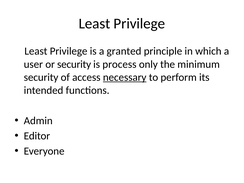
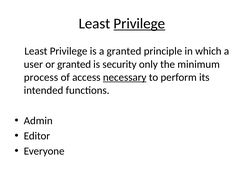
Privilege at (139, 24) underline: none -> present
or security: security -> granted
process: process -> security
security at (41, 77): security -> process
